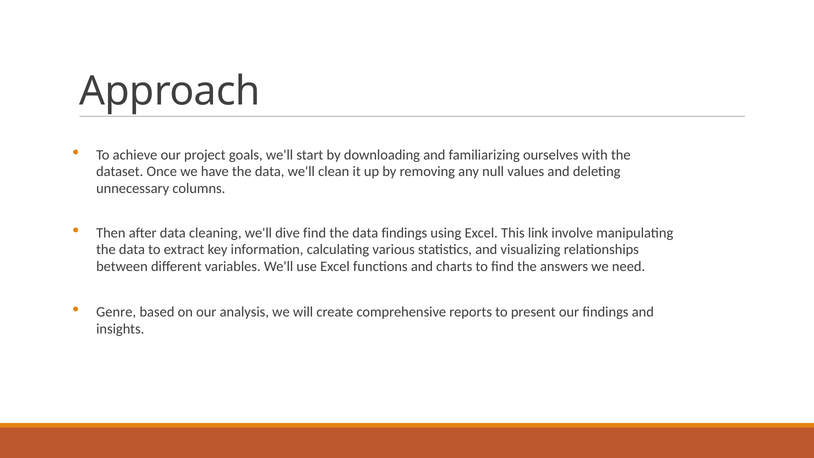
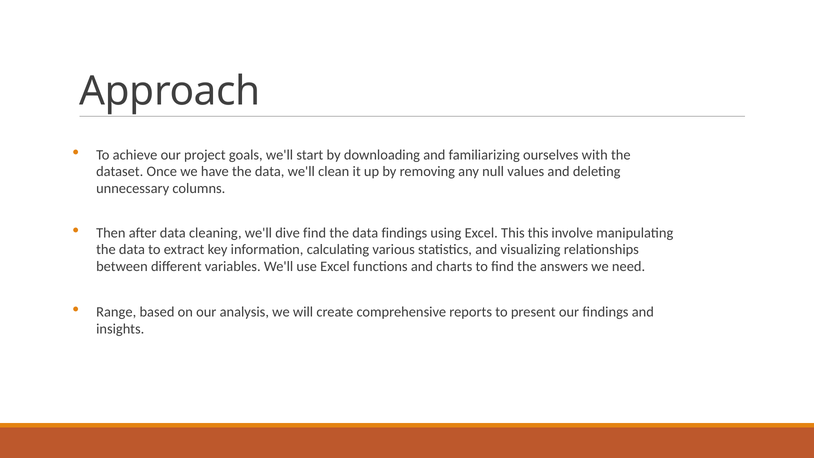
This link: link -> this
Genre: Genre -> Range
